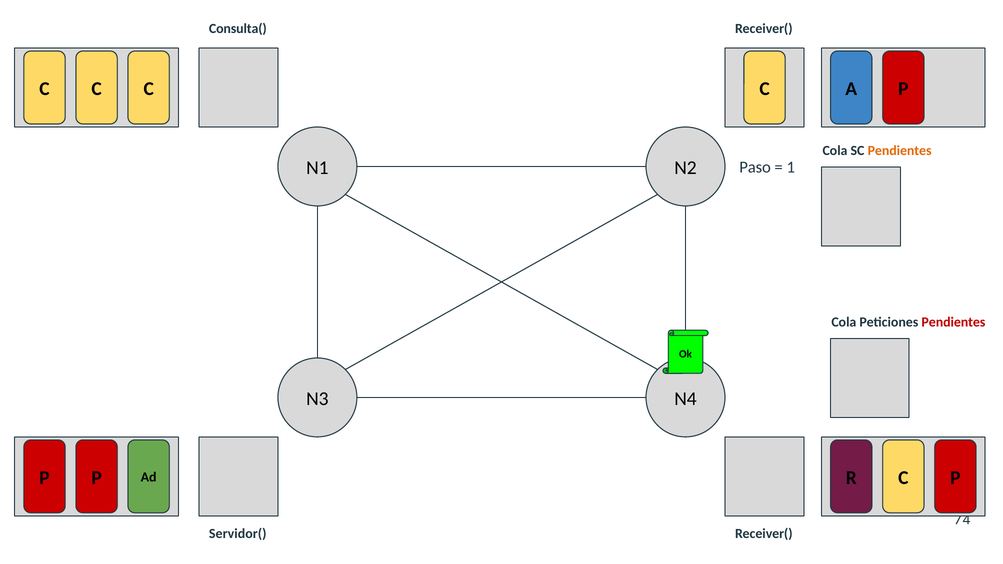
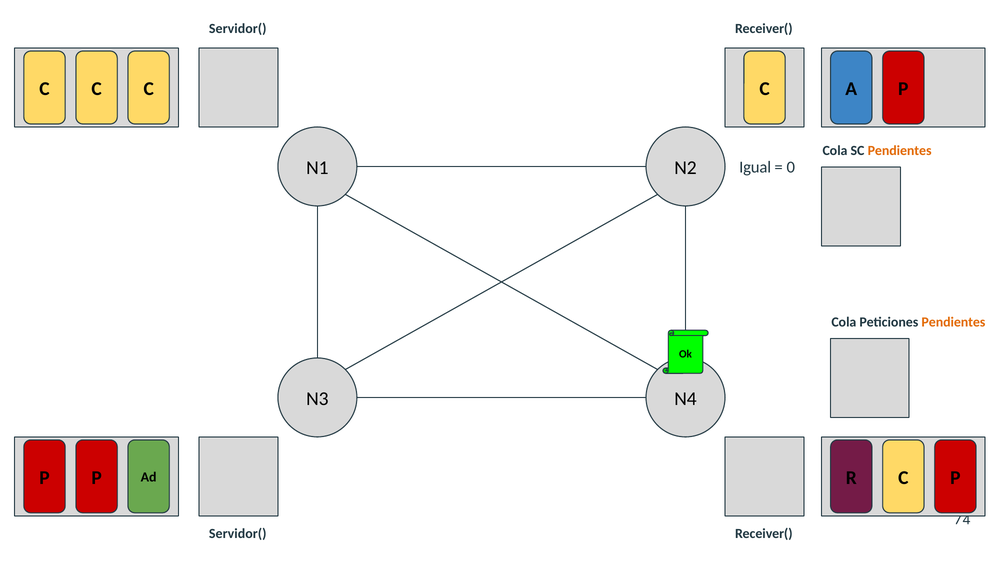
Consulta( at (238, 29): Consulta( -> Servidor(
Paso: Paso -> Igual
1: 1 -> 0
Pendientes at (953, 322) colour: red -> orange
